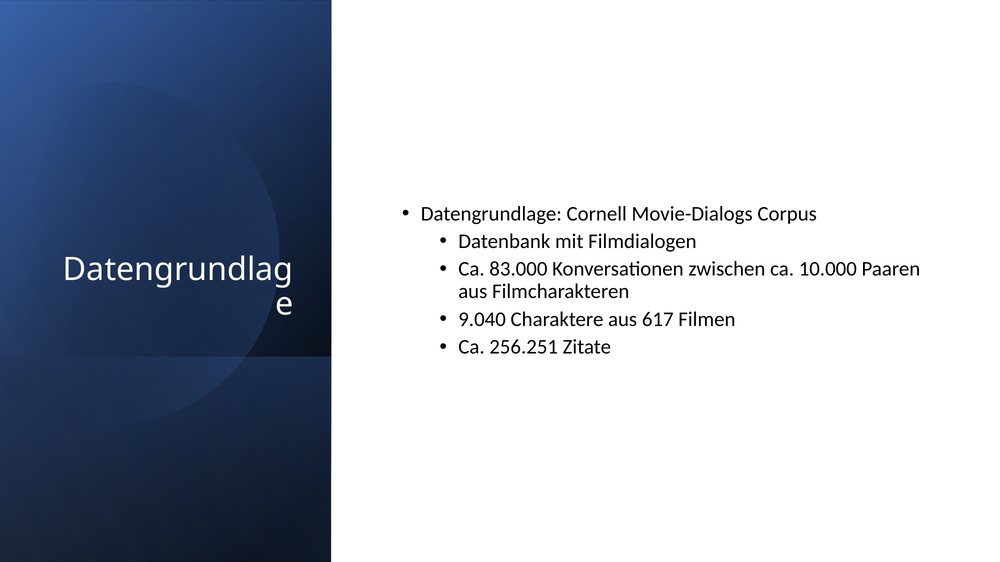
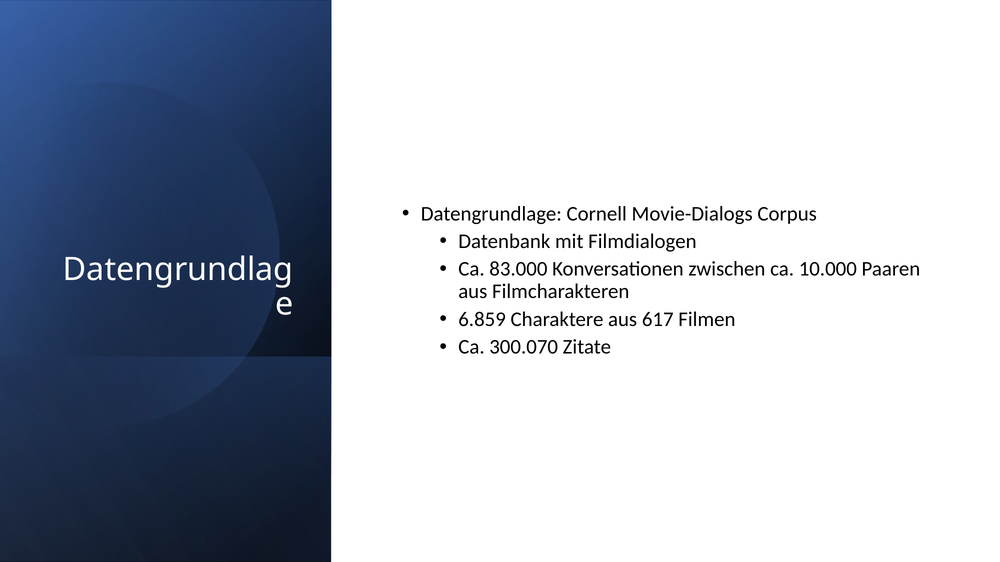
9.040: 9.040 -> 6.859
256.251: 256.251 -> 300.070
